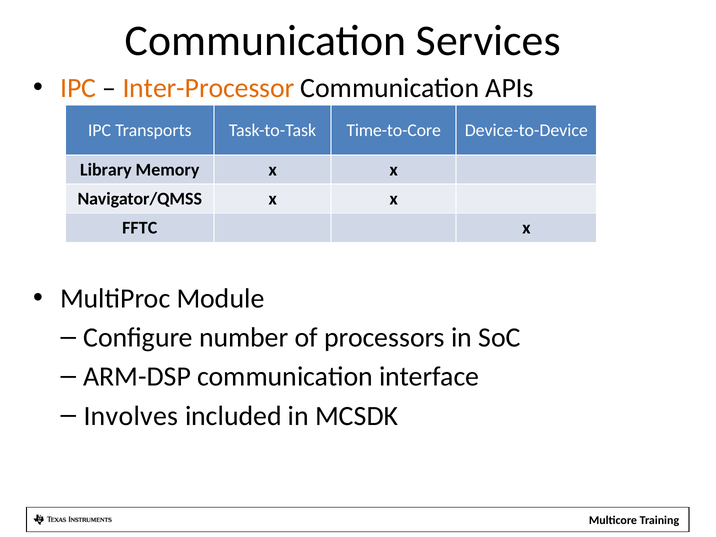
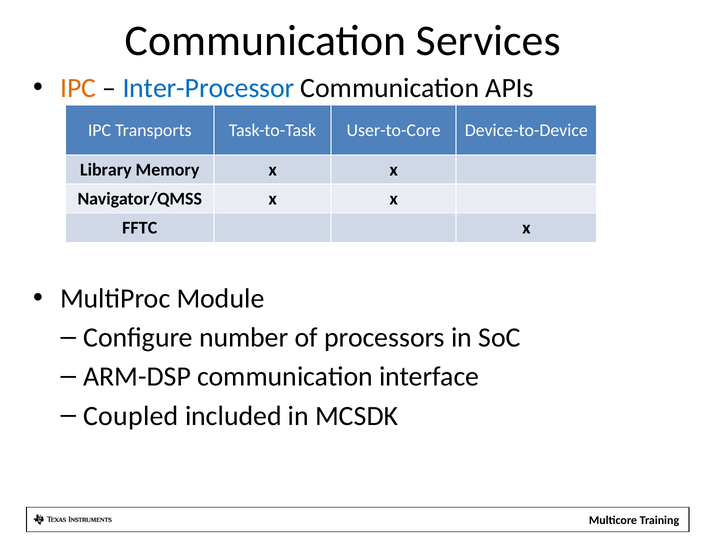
Inter-Processor colour: orange -> blue
Time-to-Core: Time-to-Core -> User-to-Core
Involves: Involves -> Coupled
